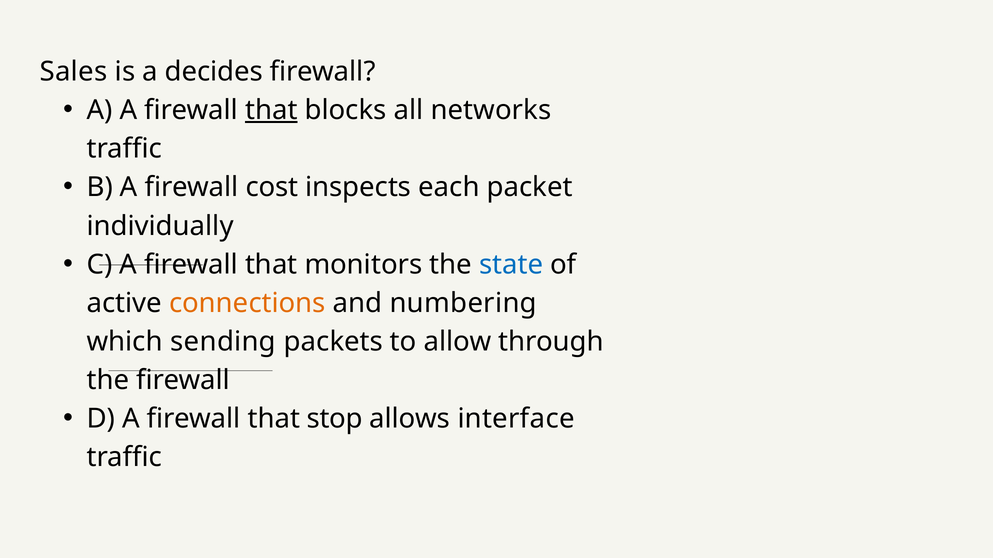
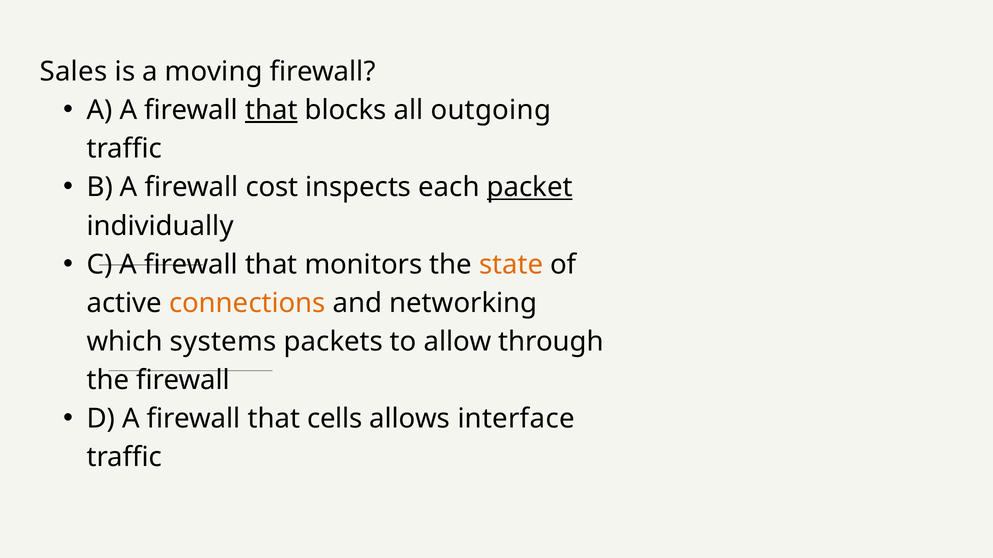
decides: decides -> moving
networks: networks -> outgoing
packet underline: none -> present
state colour: blue -> orange
numbering: numbering -> networking
sending: sending -> systems
stop: stop -> cells
